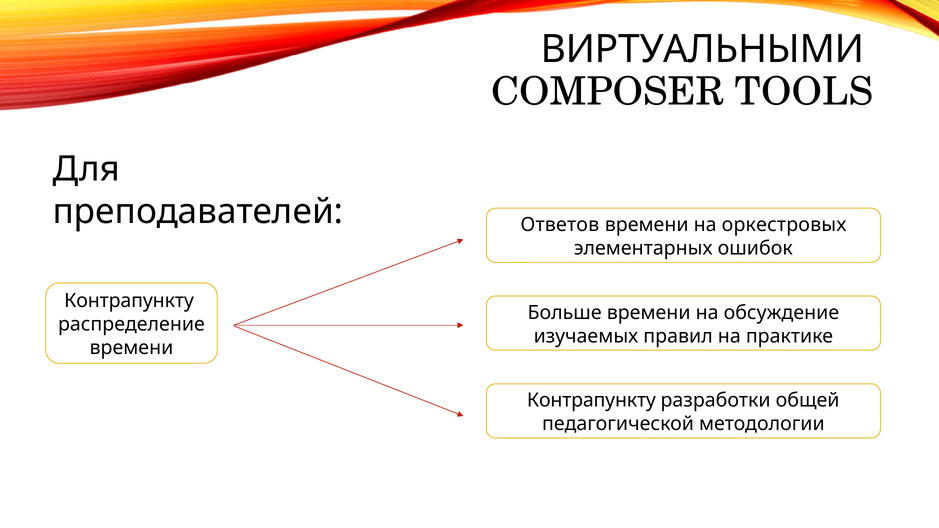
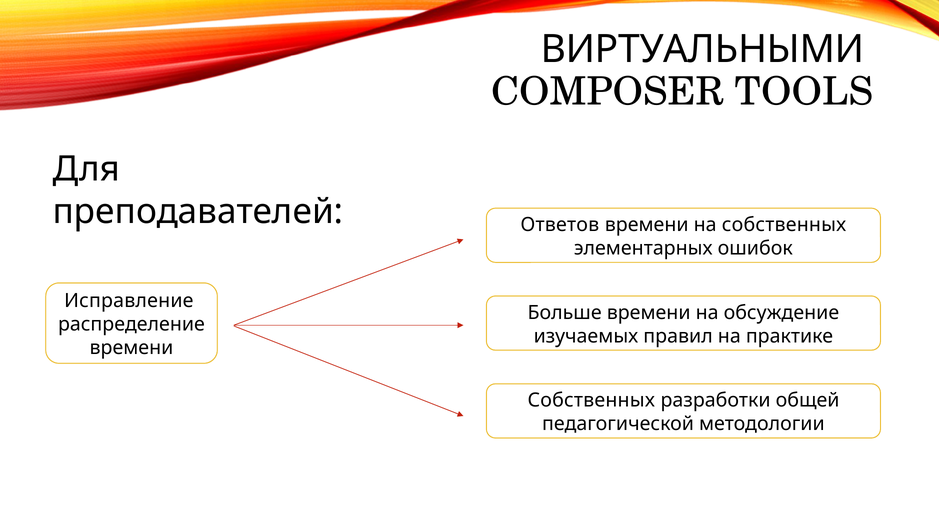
на оркестровых: оркестровых -> собственных
Контрапункту at (129, 301): Контрапункту -> Исправление
Контрапункту at (591, 401): Контрапункту -> Собственных
